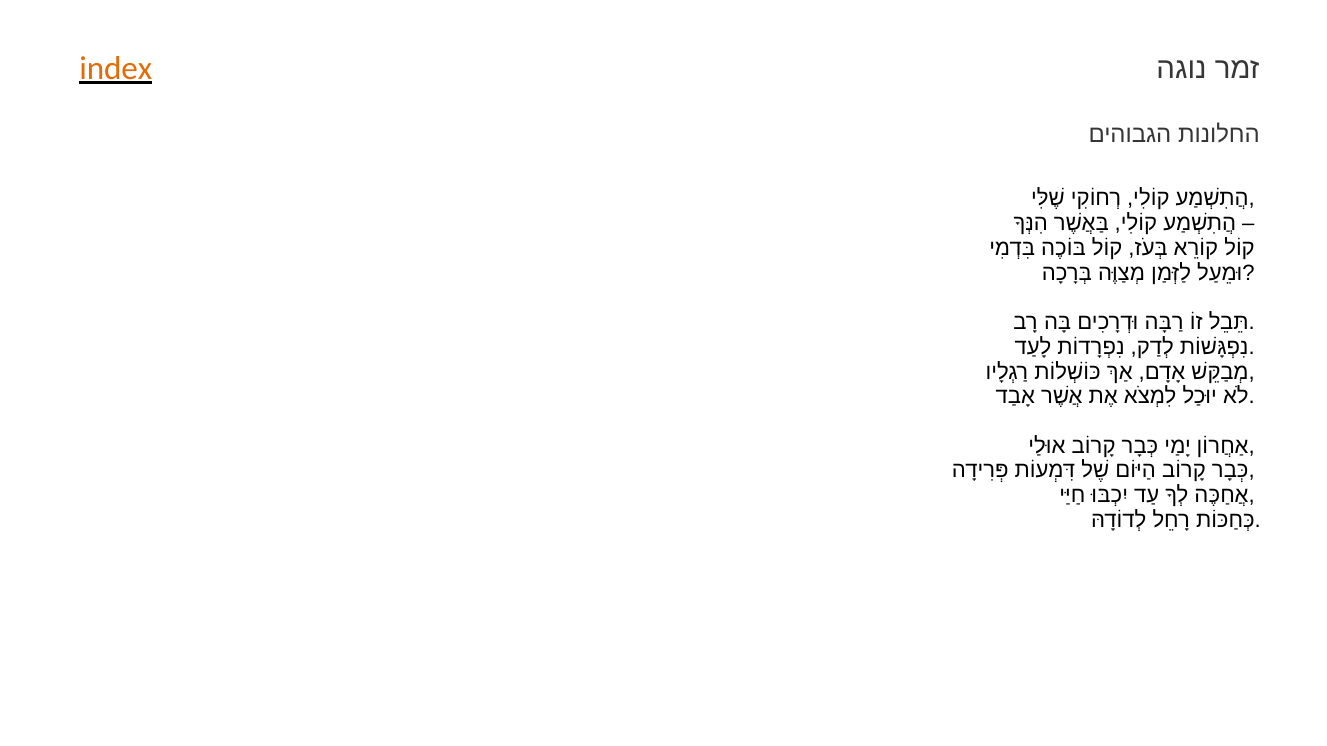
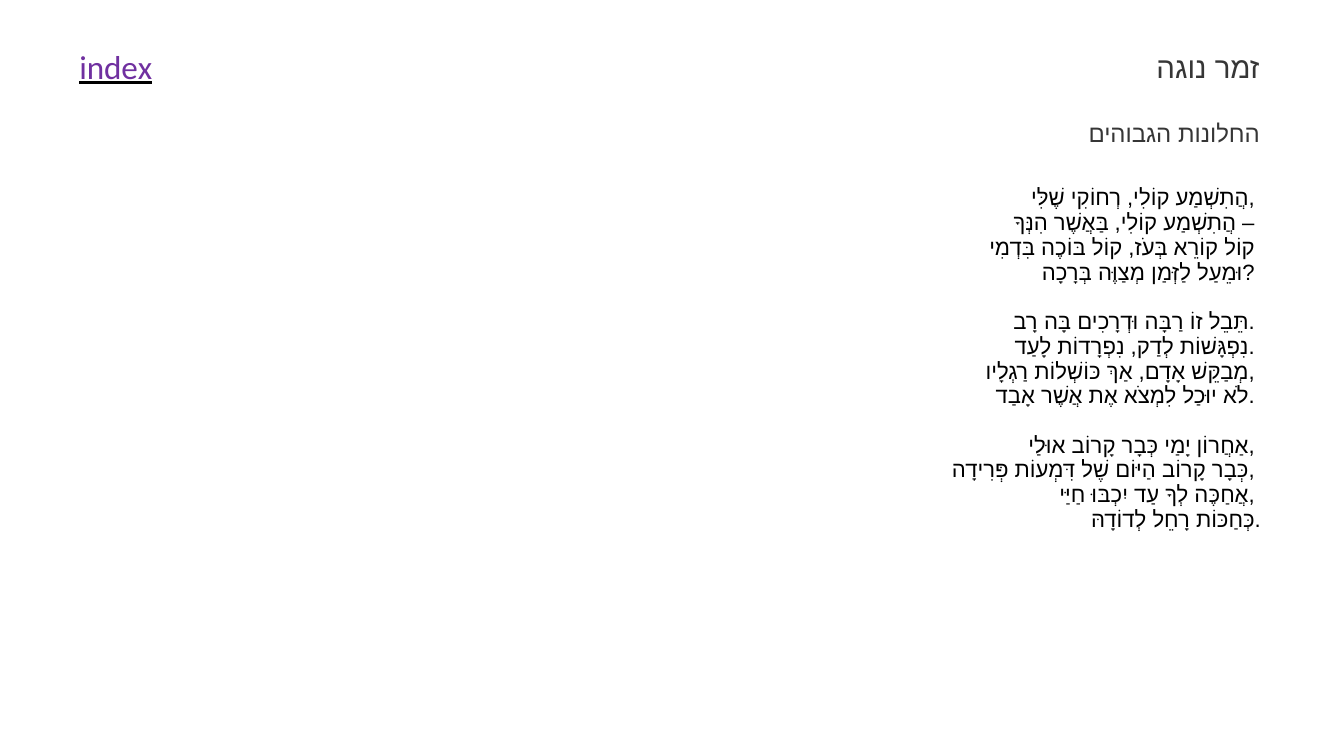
index colour: orange -> purple
